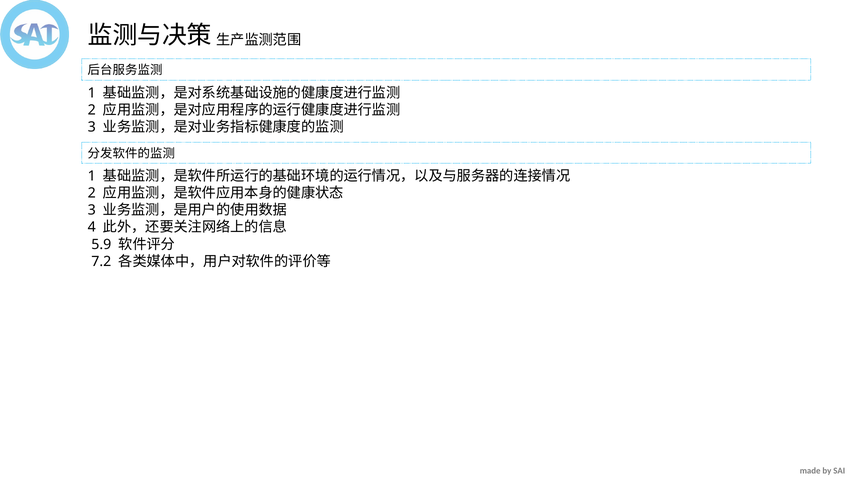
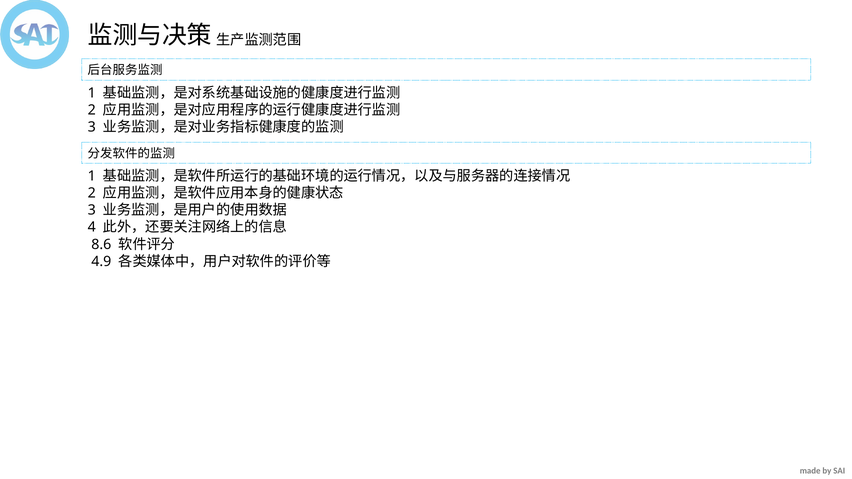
5.9: 5.9 -> 8.6
7.2: 7.2 -> 4.9
